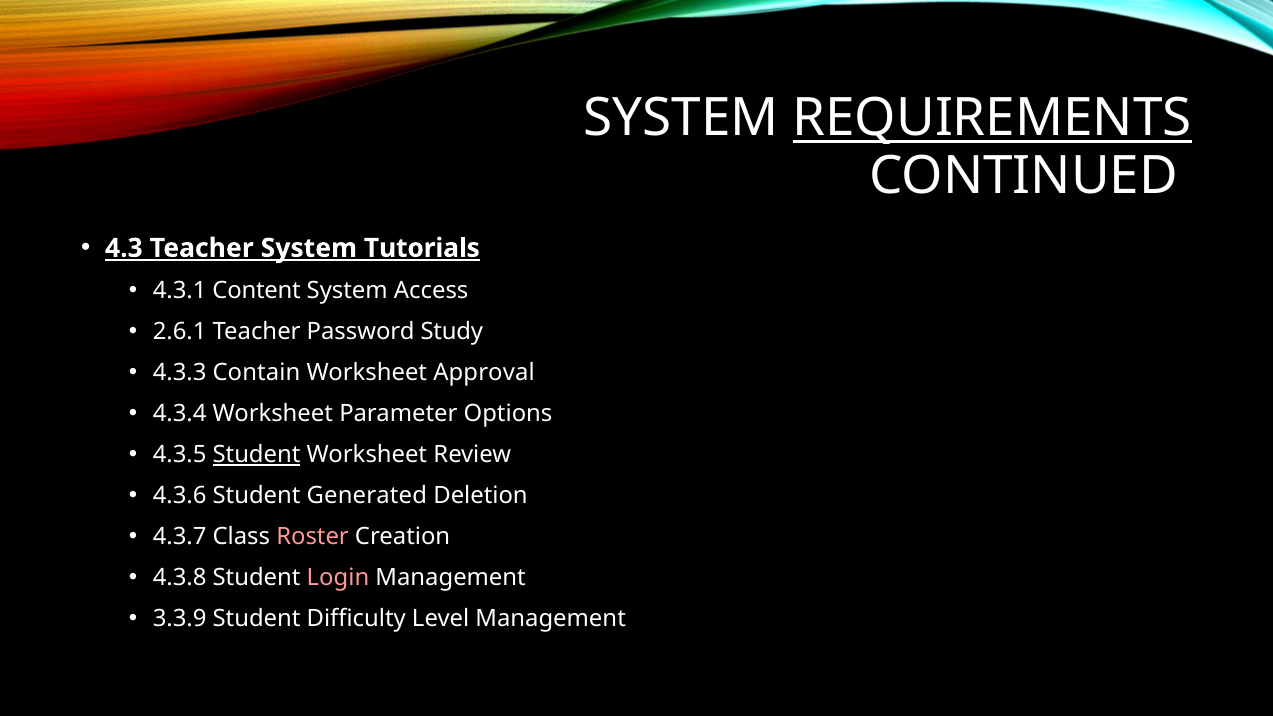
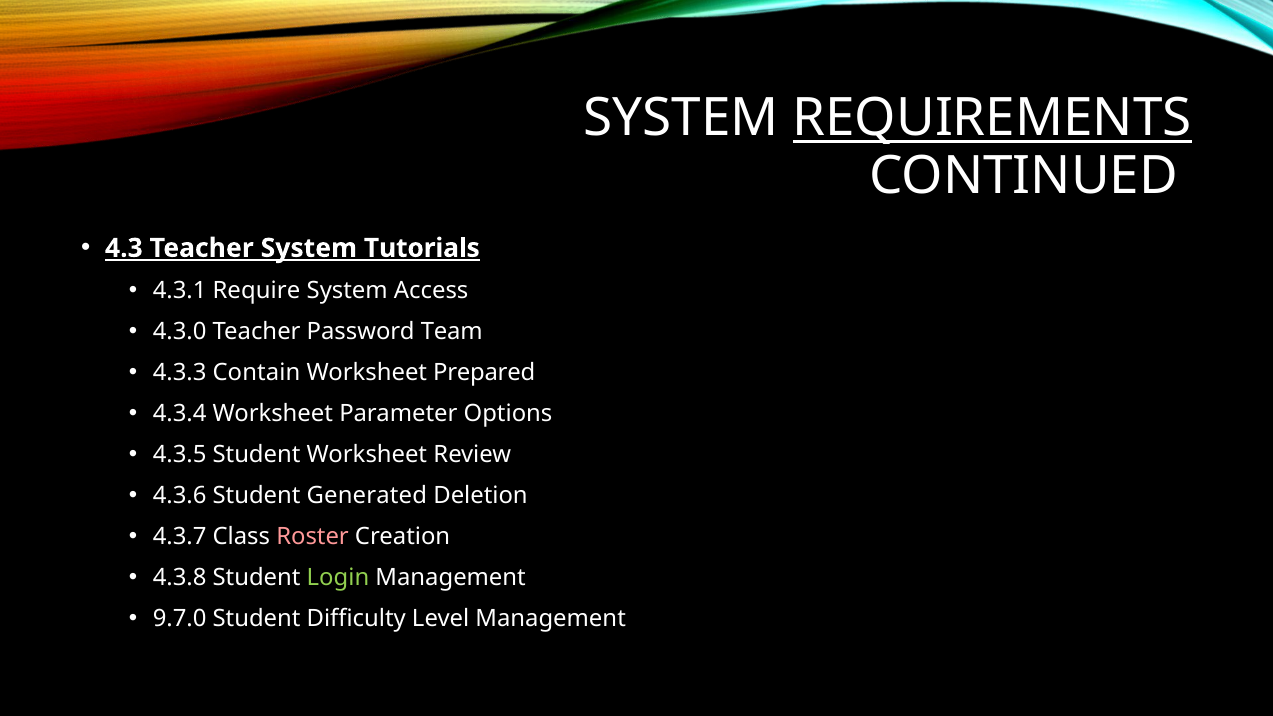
Content: Content -> Require
2.6.1: 2.6.1 -> 4.3.0
Study: Study -> Team
Approval: Approval -> Prepared
Student at (257, 455) underline: present -> none
Login colour: pink -> light green
3.3.9: 3.3.9 -> 9.7.0
